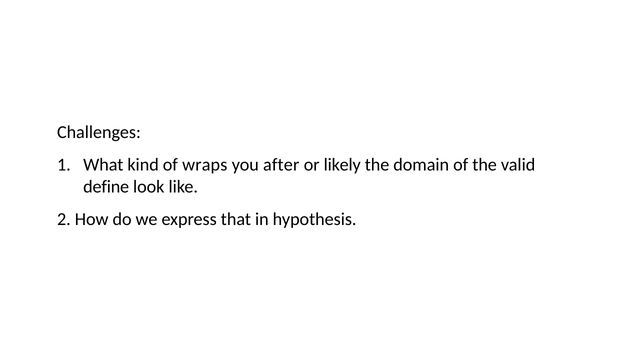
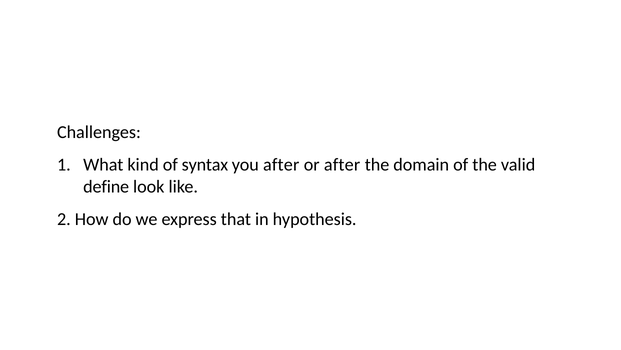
wraps: wraps -> syntax
or likely: likely -> after
